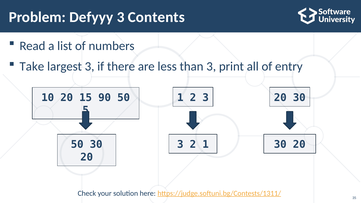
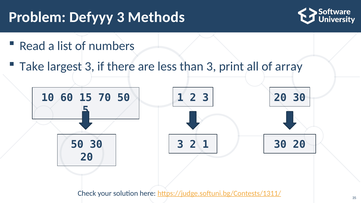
Contents: Contents -> Methods
entry: entry -> array
10 20: 20 -> 60
90: 90 -> 70
